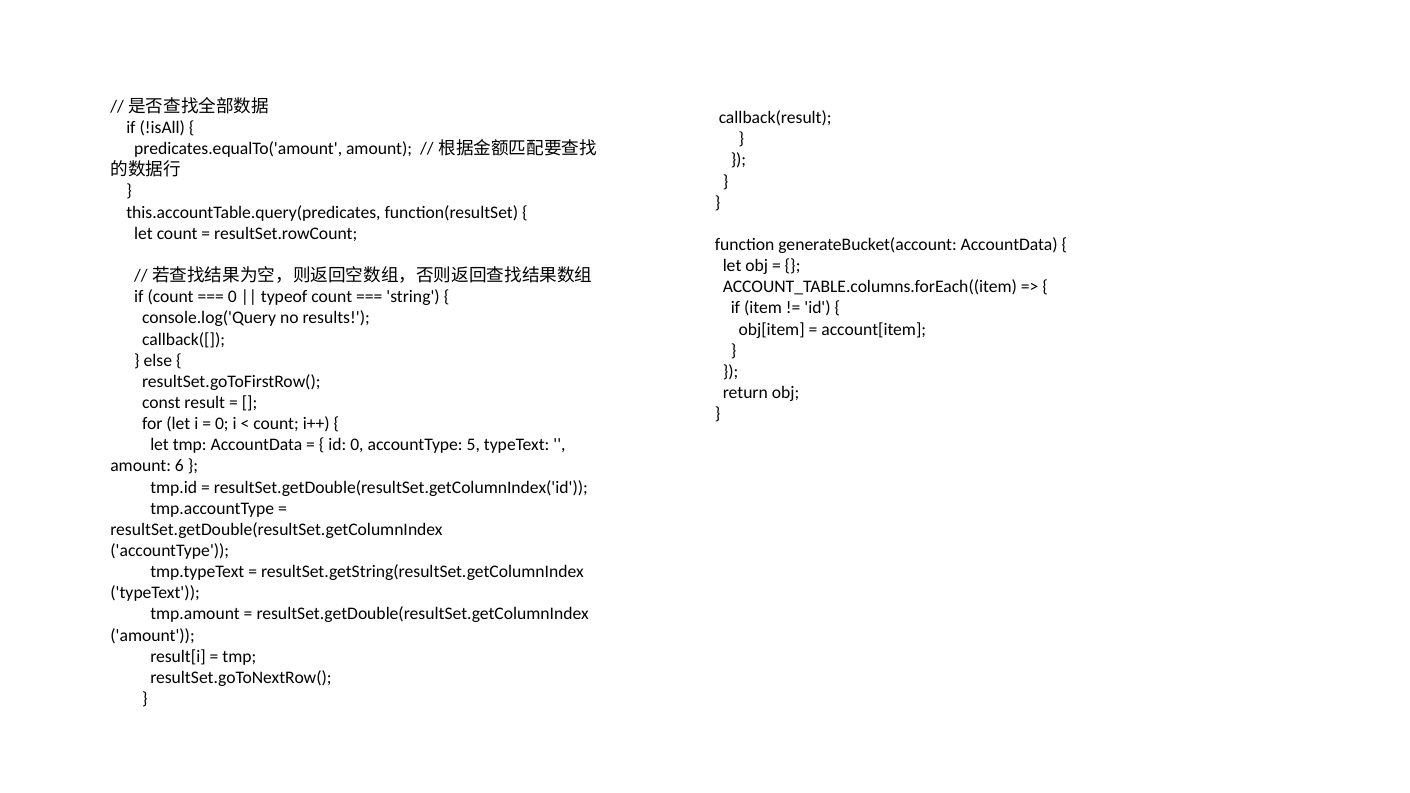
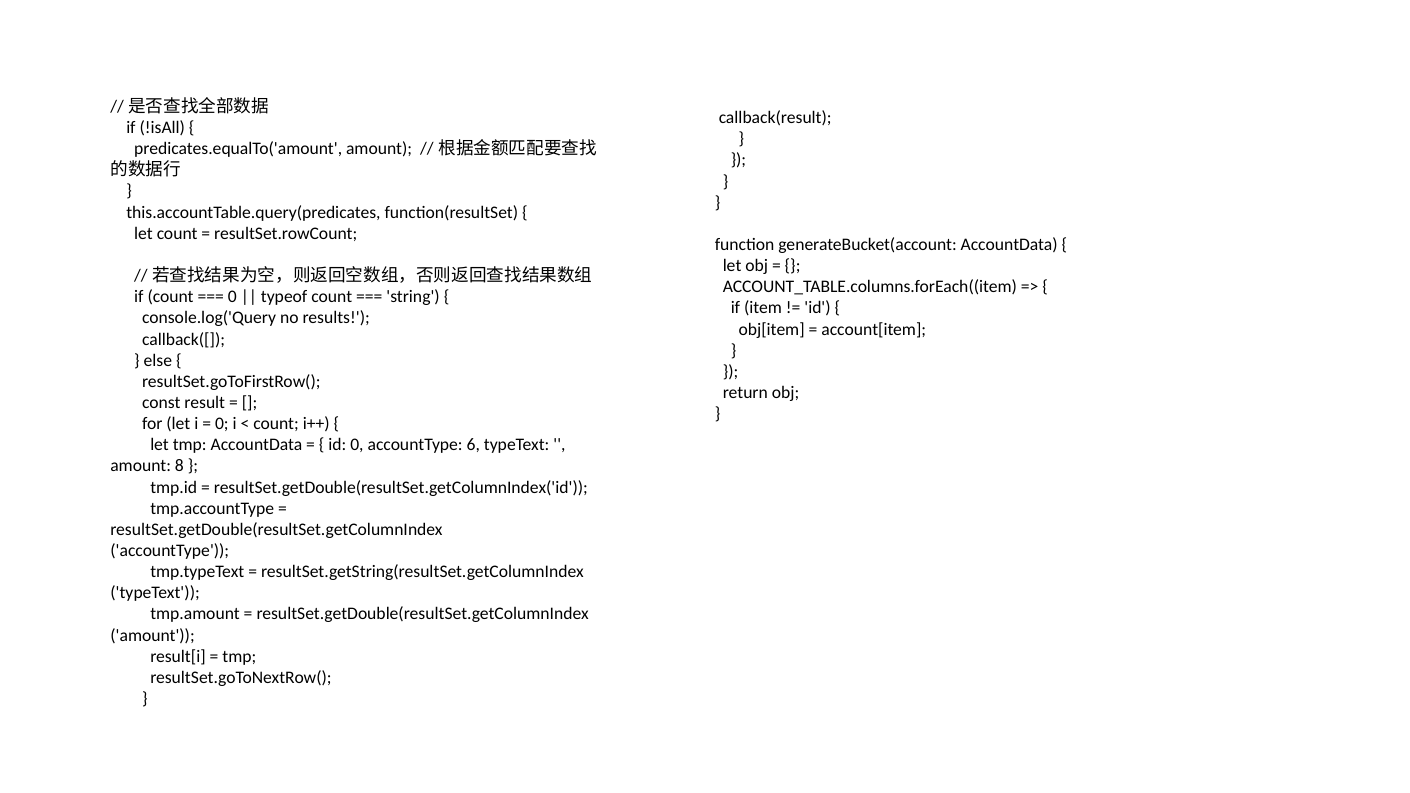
5: 5 -> 6
6: 6 -> 8
